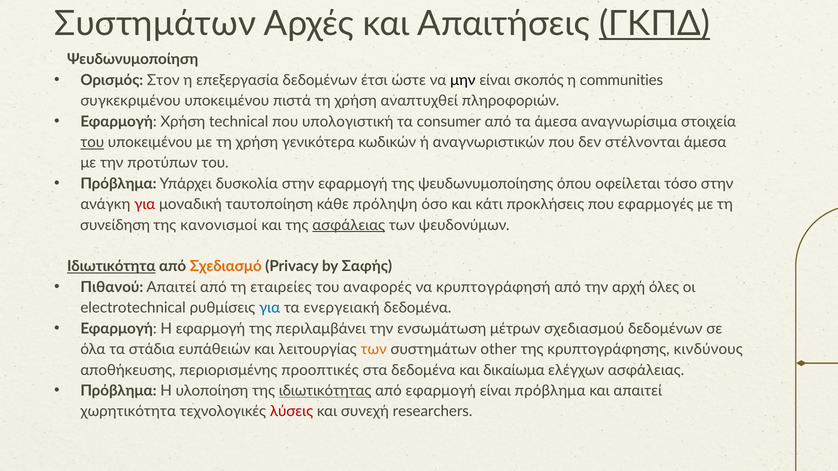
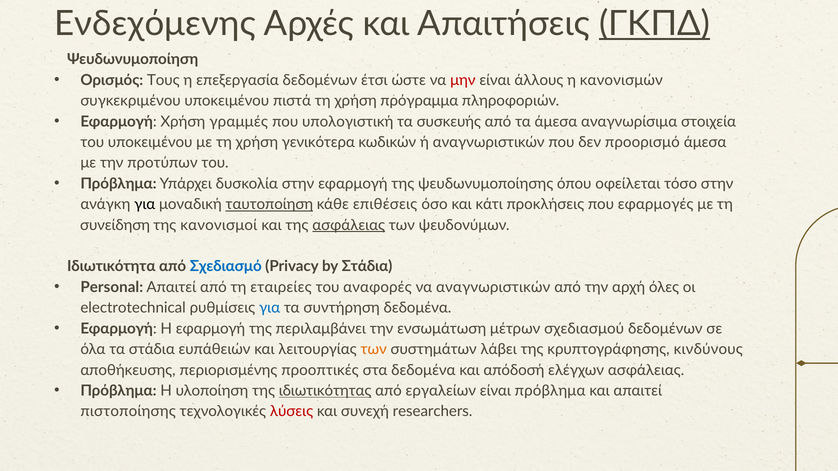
Συστημάτων at (155, 24): Συστημάτων -> Ενδεχόμενης
Στον: Στον -> Τους
μην colour: black -> red
σκοπός: σκοπός -> άλλους
communities: communities -> κανονισμών
αναπτυχθεί: αναπτυχθεί -> πρόγραμμα
technical: technical -> γραμμές
consumer: consumer -> συσκευής
του at (92, 142) underline: present -> none
στέλνονται: στέλνονται -> προορισμό
για at (145, 205) colour: red -> black
ταυτοποίηση underline: none -> present
πρόληψη: πρόληψη -> επιθέσεις
Ιδιωτικότητα underline: present -> none
Σχεδιασμό colour: orange -> blue
by Σαφής: Σαφής -> Στάδια
Πιθανού: Πιθανού -> Personal
να κρυπτογράφησή: κρυπτογράφησή -> αναγνωριστικών
ενεργειακή: ενεργειακή -> συντήρηση
other: other -> λάβει
δικαίωμα: δικαίωμα -> απόδοσή
από εφαρμογή: εφαρμογή -> εργαλείων
χωρητικότητα: χωρητικότητα -> πιστοποίησης
